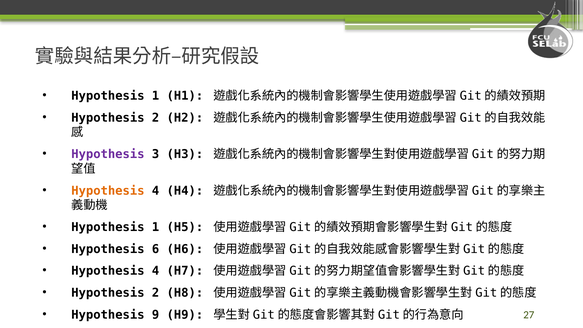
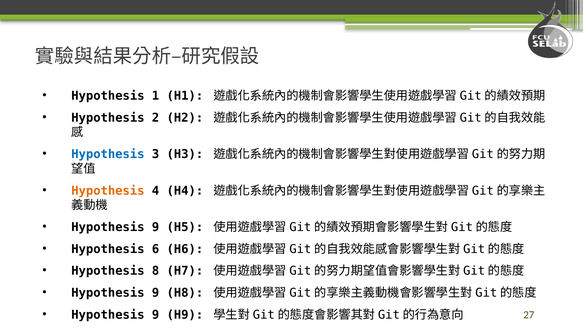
Hypothesis at (108, 154) colour: purple -> blue
1 at (156, 227): 1 -> 9
4 at (156, 271): 4 -> 8
2 at (156, 293): 2 -> 9
